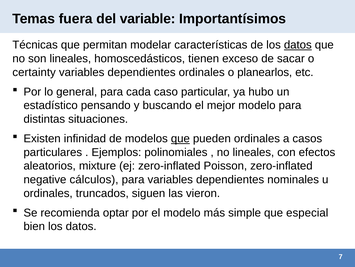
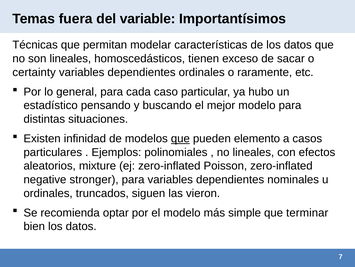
datos at (298, 45) underline: present -> none
planearlos: planearlos -> raramente
pueden ordinales: ordinales -> elemento
cálculos: cálculos -> stronger
especial: especial -> terminar
